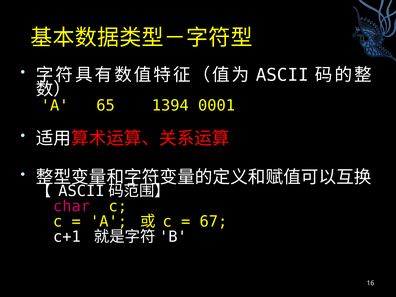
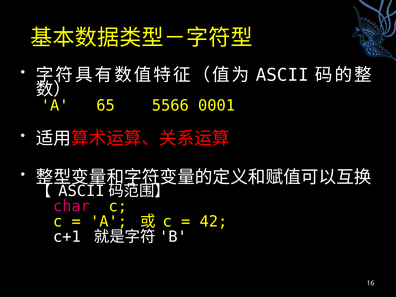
1394: 1394 -> 5566
67: 67 -> 42
